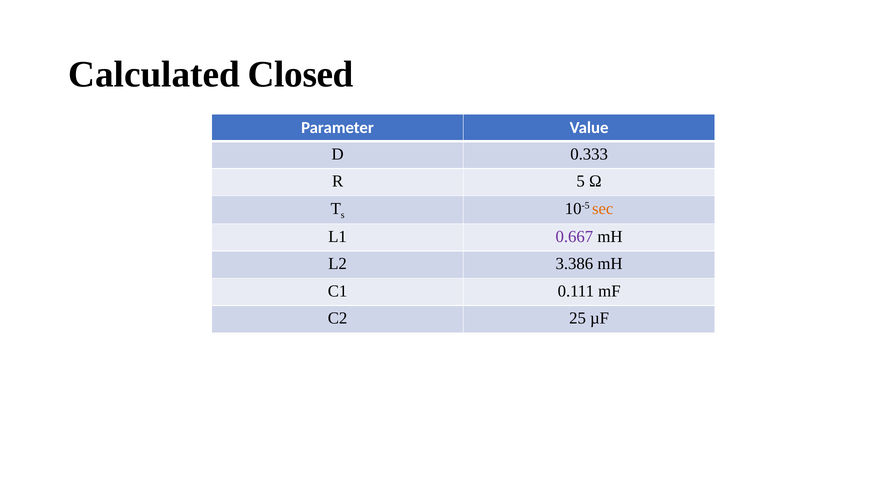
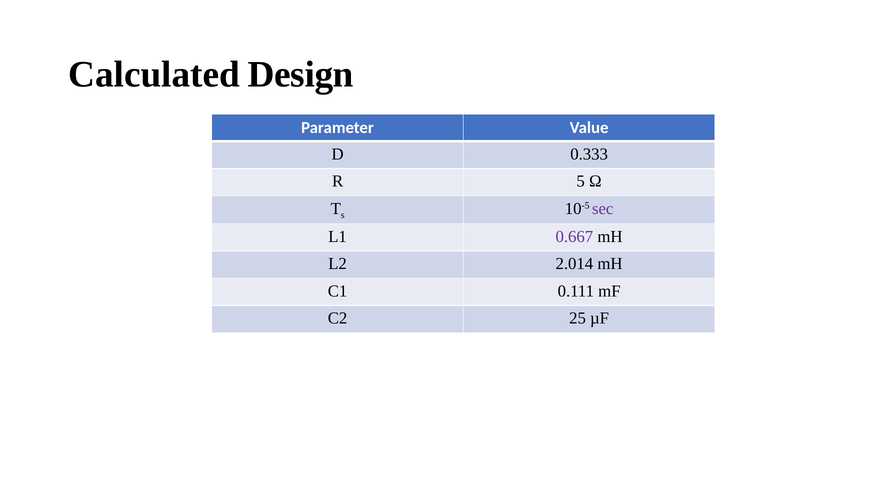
Closed: Closed -> Design
sec colour: orange -> purple
3.386: 3.386 -> 2.014
